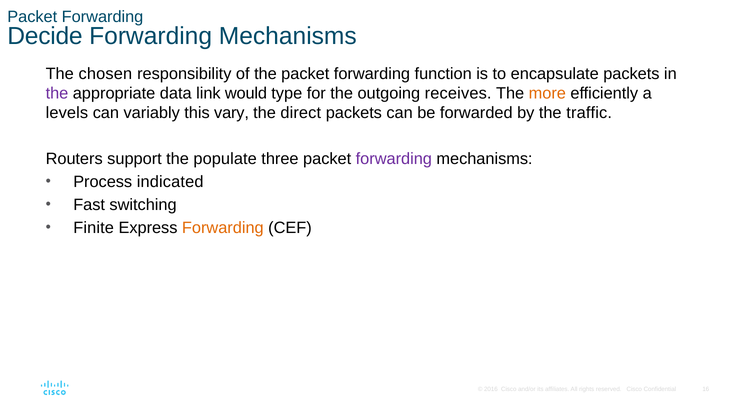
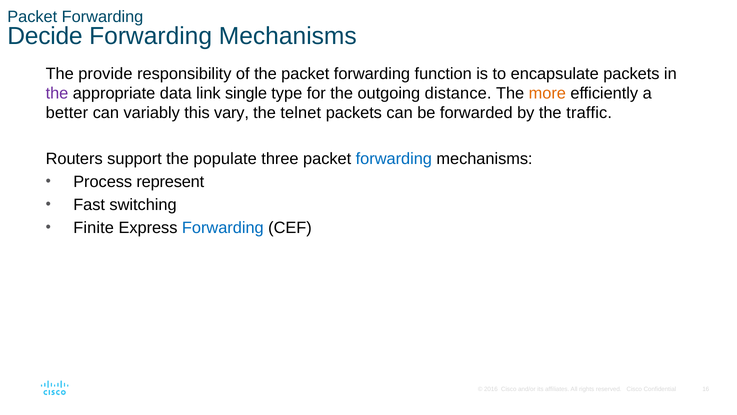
chosen: chosen -> provide
would: would -> single
receives: receives -> distance
levels: levels -> better
direct: direct -> telnet
forwarding at (394, 159) colour: purple -> blue
indicated: indicated -> represent
Forwarding at (223, 228) colour: orange -> blue
